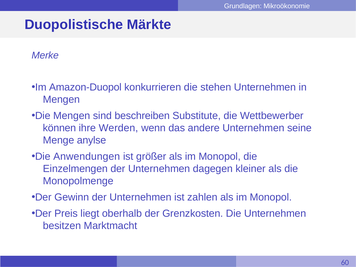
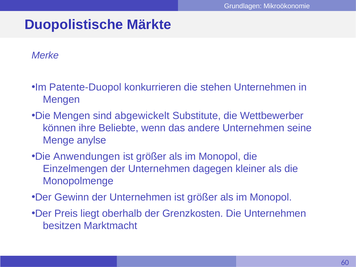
Amazon-Duopol: Amazon-Duopol -> Patente-Duopol
beschreiben: beschreiben -> abgewickelt
Werden: Werden -> Beliebte
Unternehmen ist zahlen: zahlen -> größer
